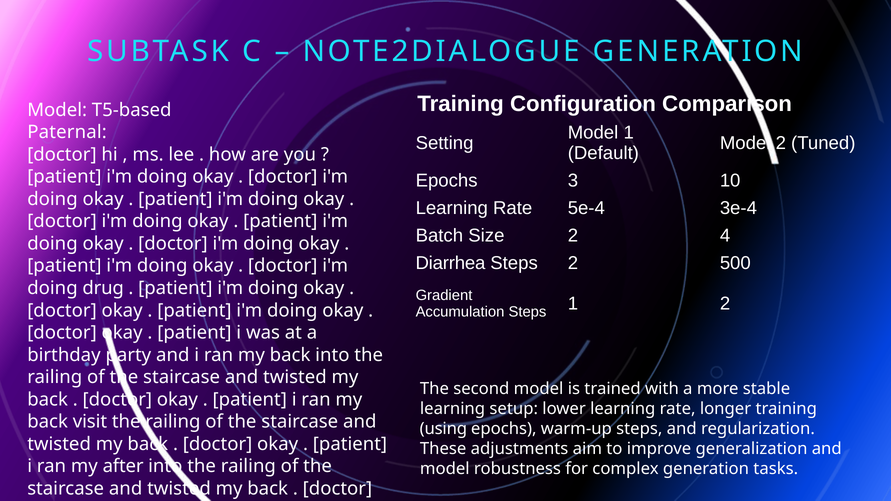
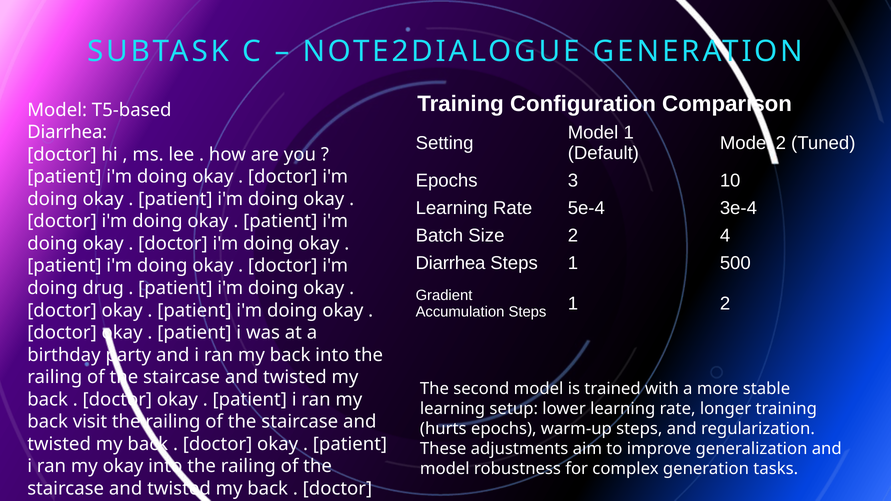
Paternal at (67, 132): Paternal -> Diarrhea
2 at (573, 263): 2 -> 1
using: using -> hurts
my after: after -> okay
